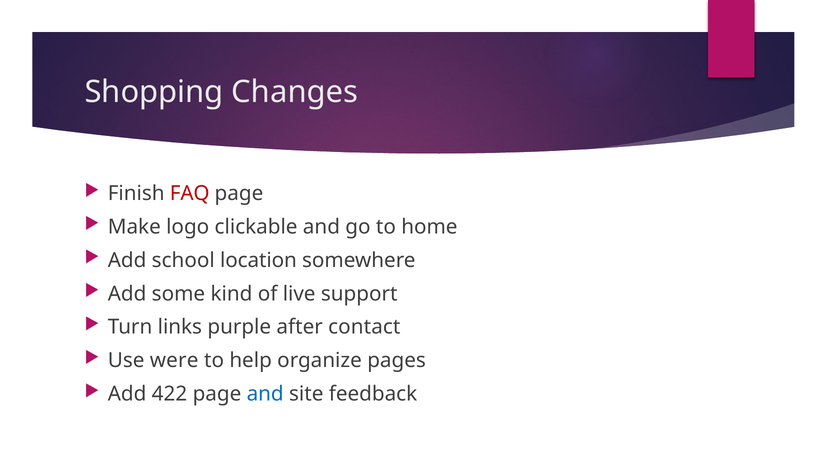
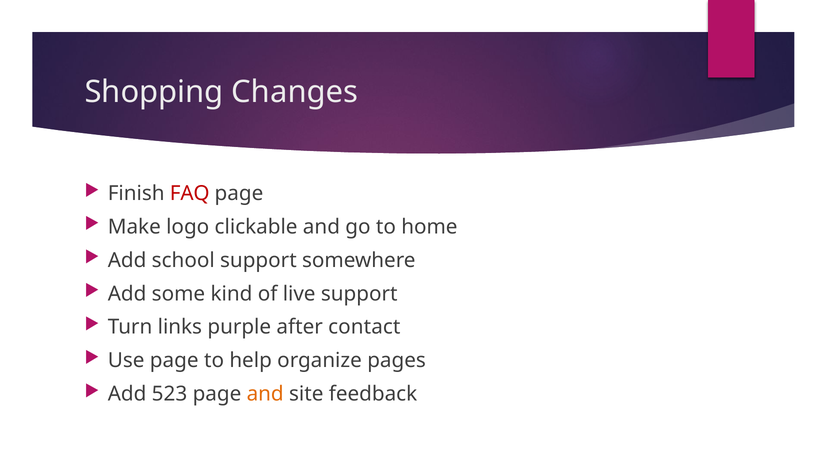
school location: location -> support
Use were: were -> page
422: 422 -> 523
and at (265, 394) colour: blue -> orange
